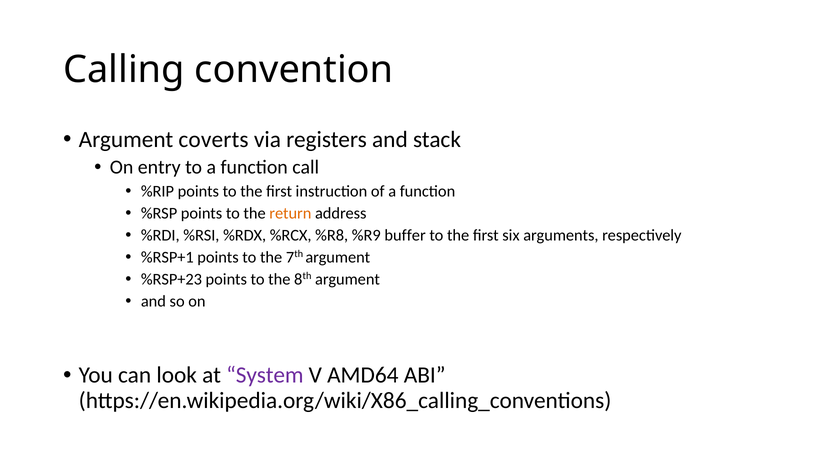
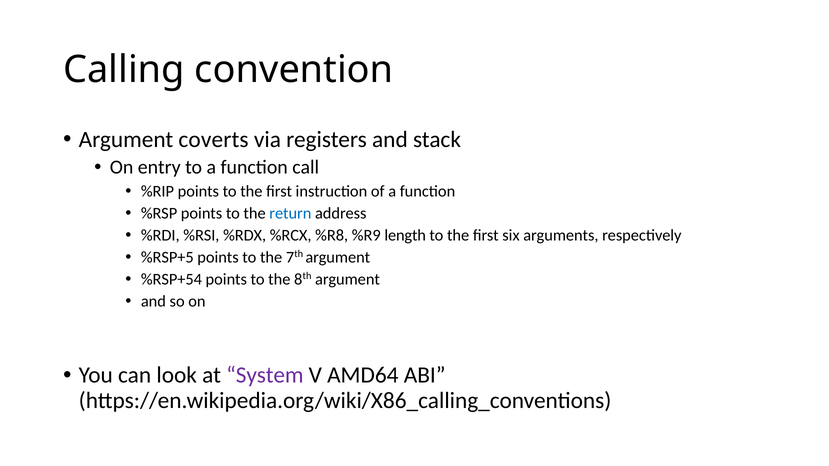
return colour: orange -> blue
buffer: buffer -> length
%RSP+1: %RSP+1 -> %RSP+5
%RSP+23: %RSP+23 -> %RSP+54
